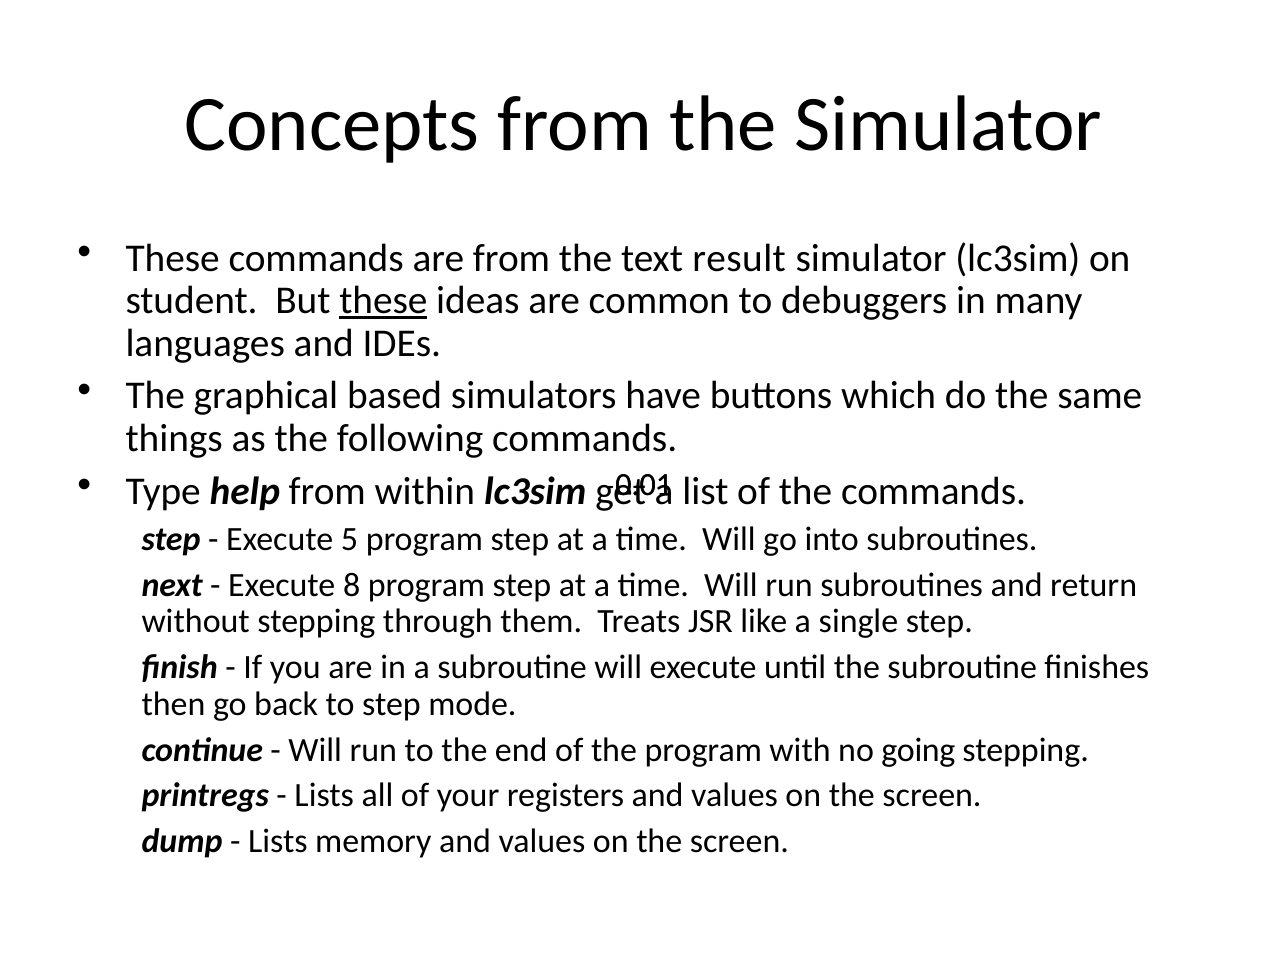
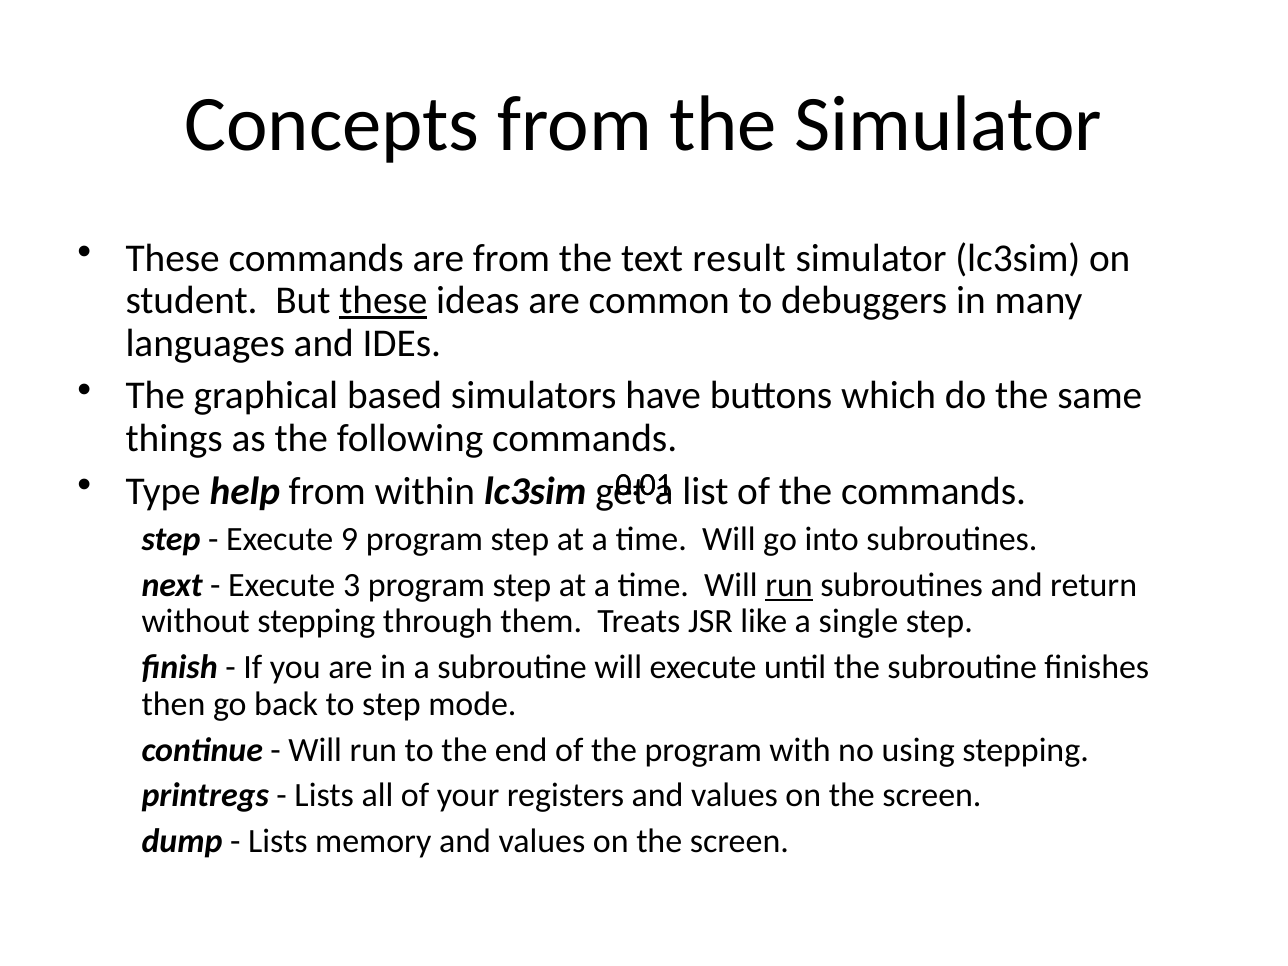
5: 5 -> 9
8: 8 -> 3
run at (789, 585) underline: none -> present
going: going -> using
